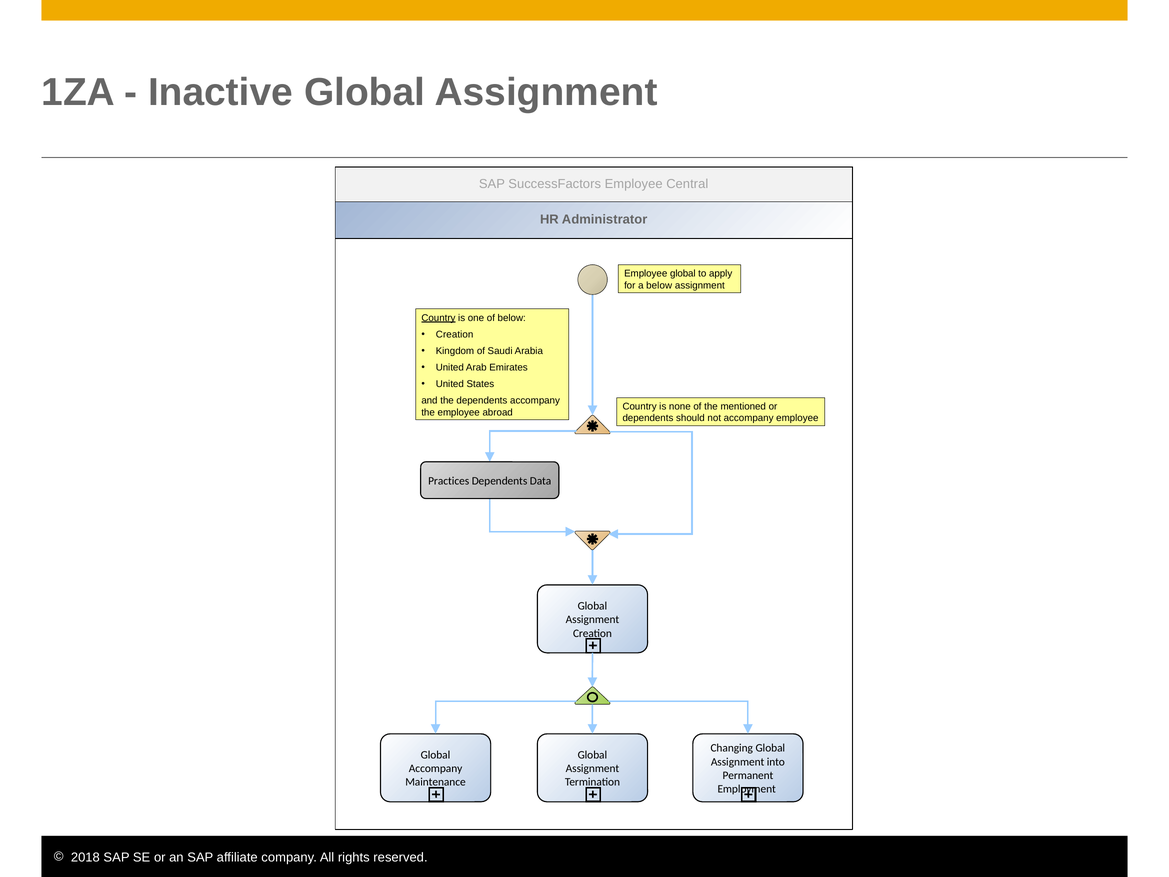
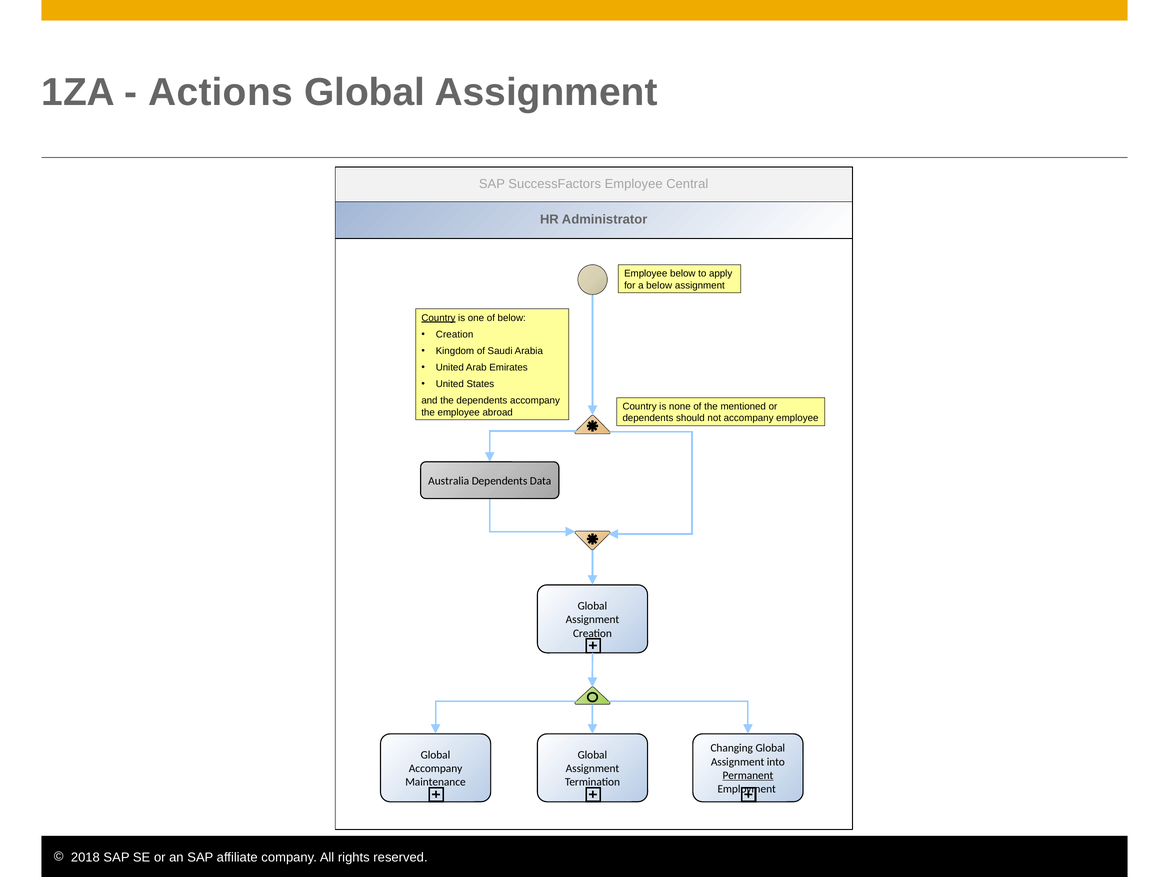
Inactive: Inactive -> Actions
Employee global: global -> below
Practices: Practices -> Australia
Permanent underline: none -> present
